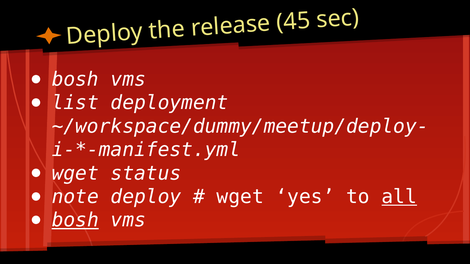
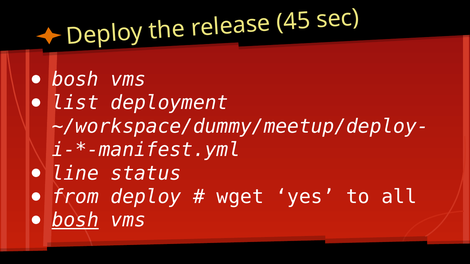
wget at (75, 174): wget -> line
note: note -> from
all underline: present -> none
